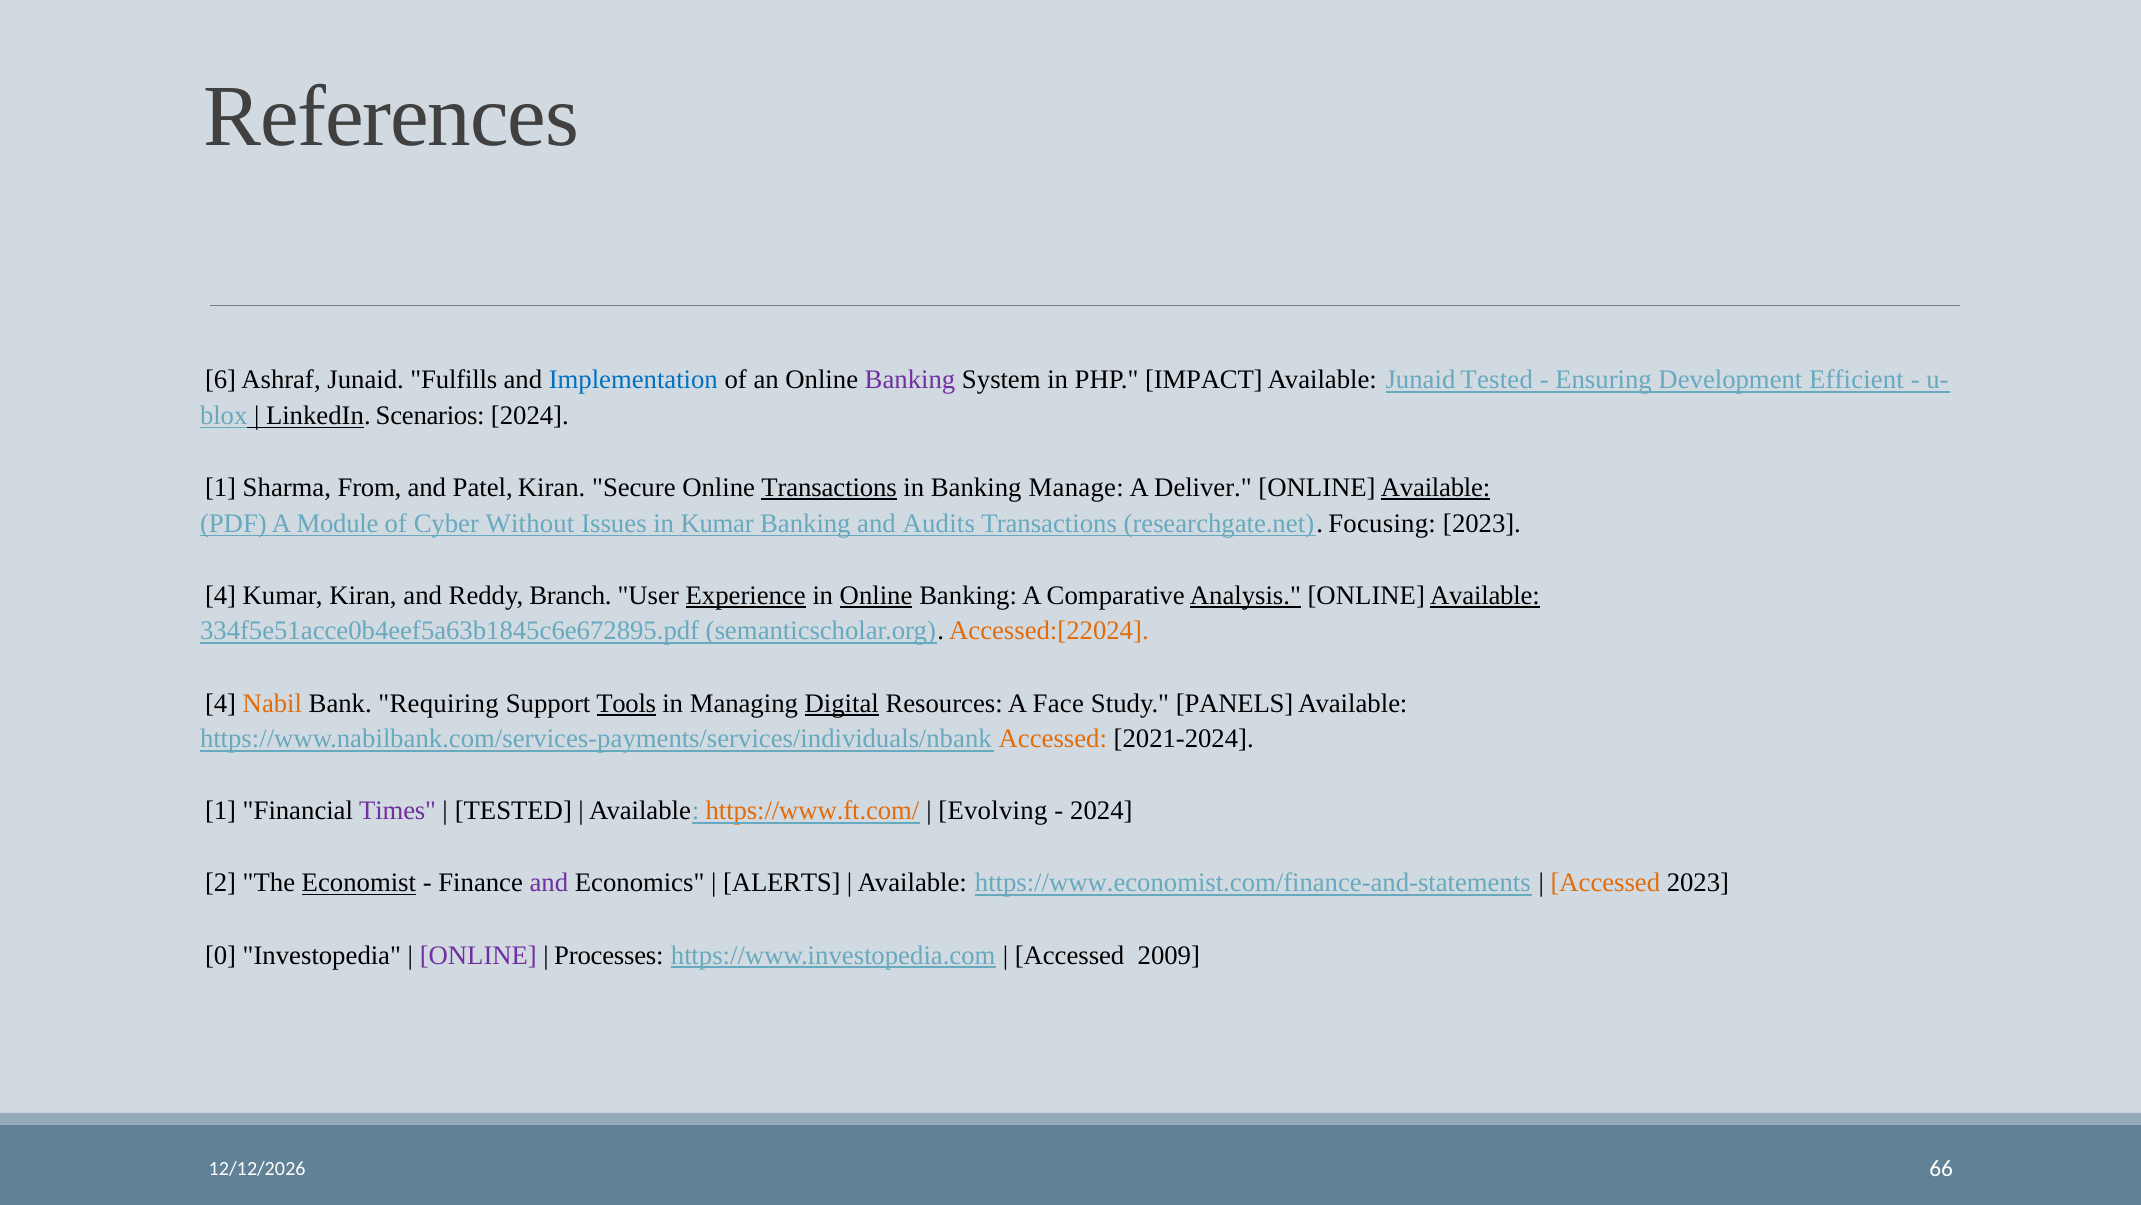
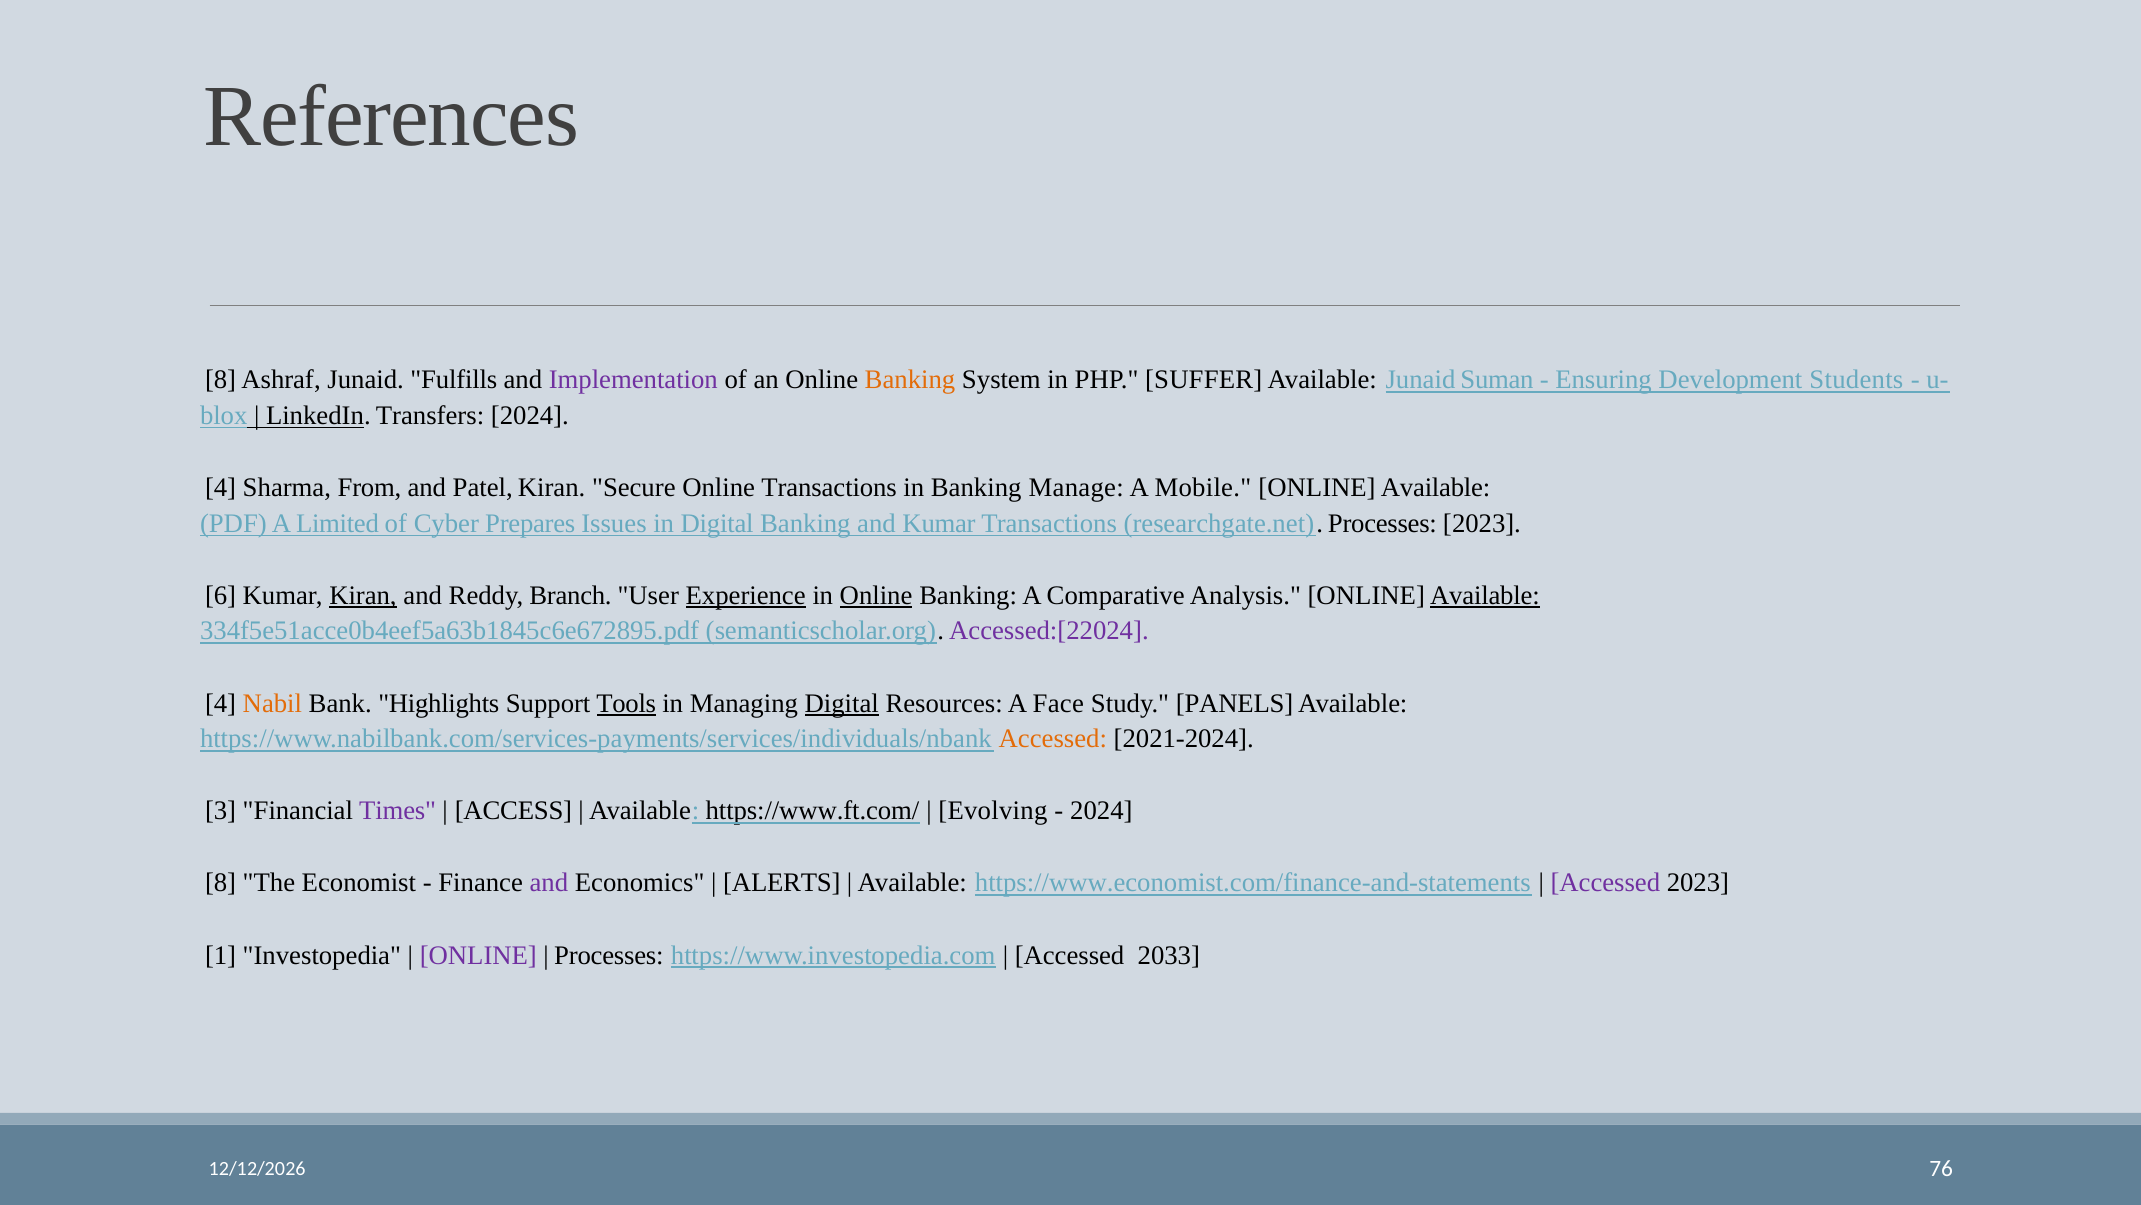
6 at (221, 380): 6 -> 8
Implementation colour: blue -> purple
Banking at (910, 380) colour: purple -> orange
IMPACT: IMPACT -> SUFFER
Junaid Tested: Tested -> Suman
Efficient: Efficient -> Students
Scenarios: Scenarios -> Transfers
1 at (221, 487): 1 -> 4
Transactions at (829, 487) underline: present -> none
Deliver: Deliver -> Mobile
Available at (1436, 487) underline: present -> none
Module: Module -> Limited
Without: Without -> Prepares
in Kumar: Kumar -> Digital
and Audits: Audits -> Kumar
researchgate.net Focusing: Focusing -> Processes
4 at (221, 595): 4 -> 6
Kiran at (363, 595) underline: none -> present
Analysis underline: present -> none
Accessed:[22024 colour: orange -> purple
Requiring: Requiring -> Highlights
1 at (221, 810): 1 -> 3
TESTED at (513, 810): TESTED -> ACCESS
https://www.ft.com/ colour: orange -> black
2 at (221, 883): 2 -> 8
Economist underline: present -> none
Accessed at (1605, 883) colour: orange -> purple
0: 0 -> 1
2009: 2009 -> 2033
66: 66 -> 76
